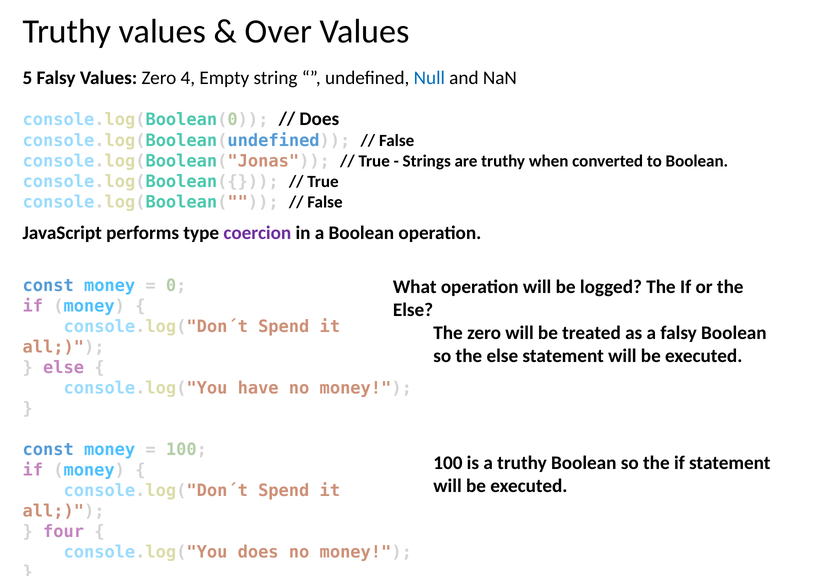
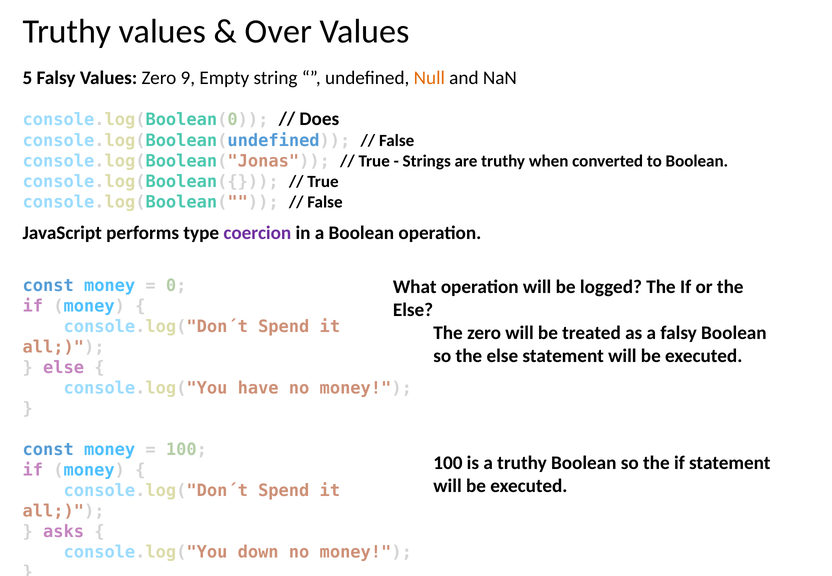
4: 4 -> 9
Null colour: blue -> orange
four: four -> asks
console.log("You does: does -> down
